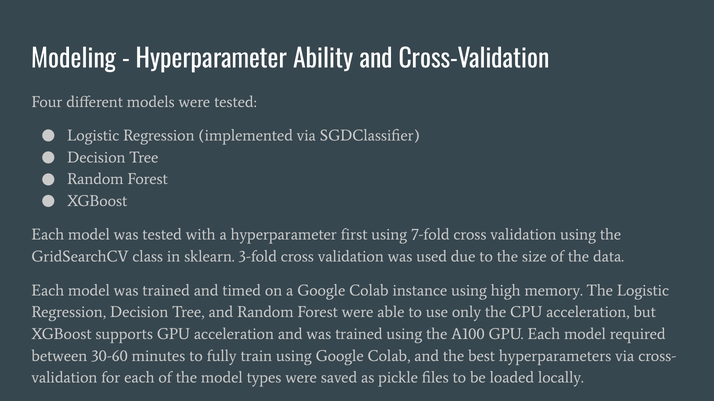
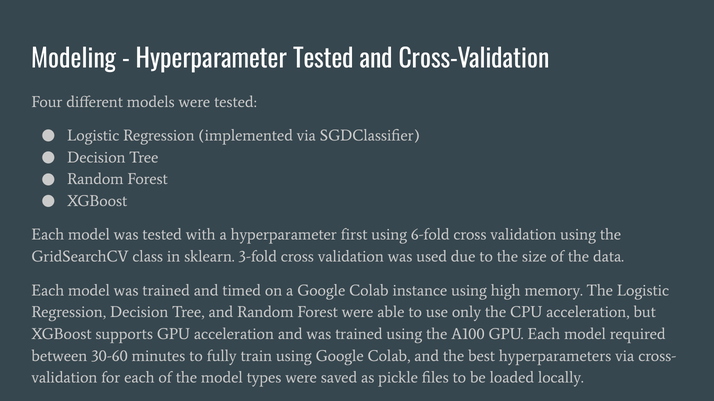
Hyperparameter Ability: Ability -> Tested
7-fold: 7-fold -> 6-fold
